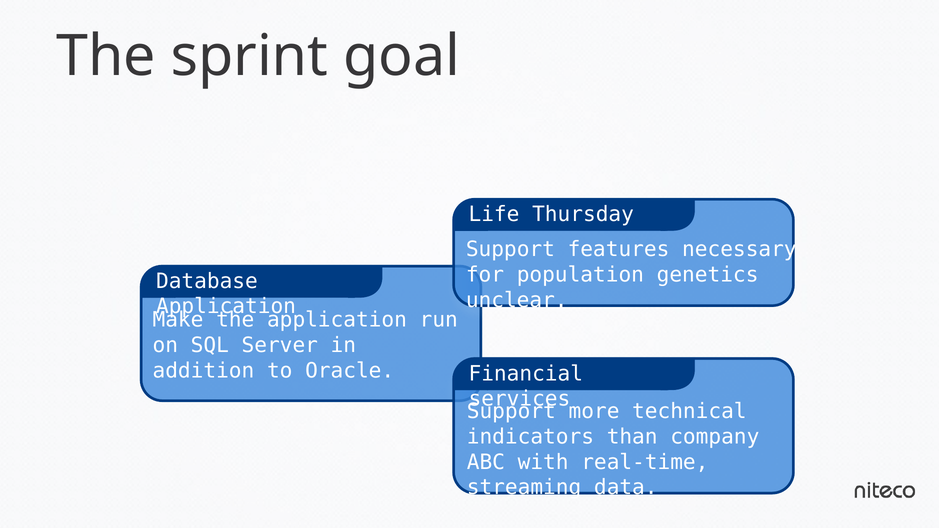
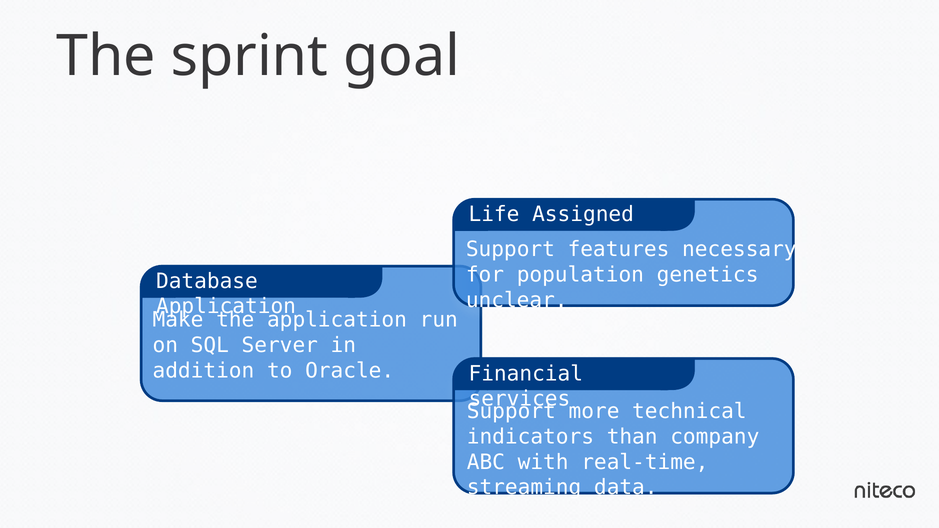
Thursday: Thursday -> Assigned
